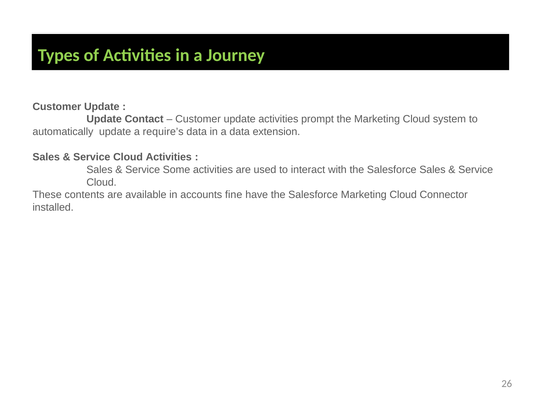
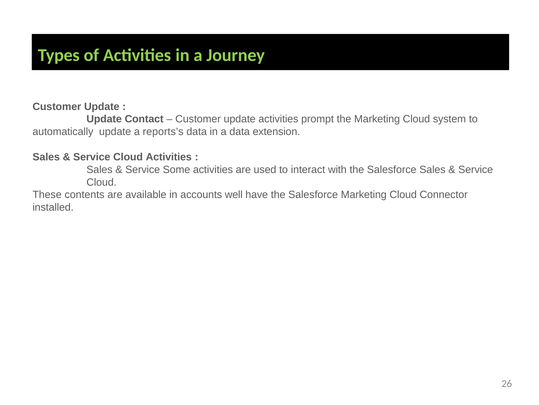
require’s: require’s -> reports’s
fine: fine -> well
